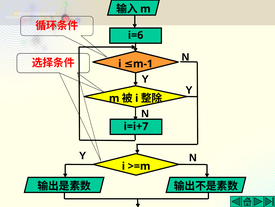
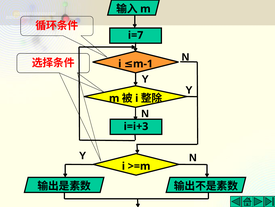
i=6: i=6 -> i=7
i=i+7: i=i+7 -> i=i+3
